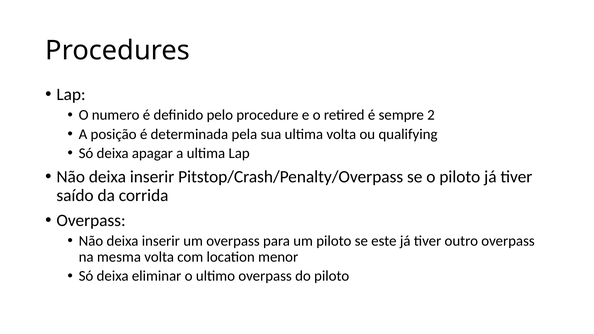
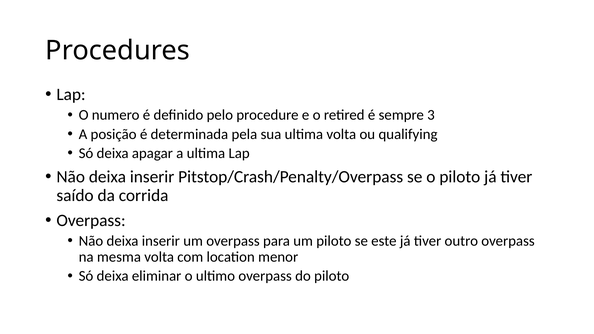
2: 2 -> 3
